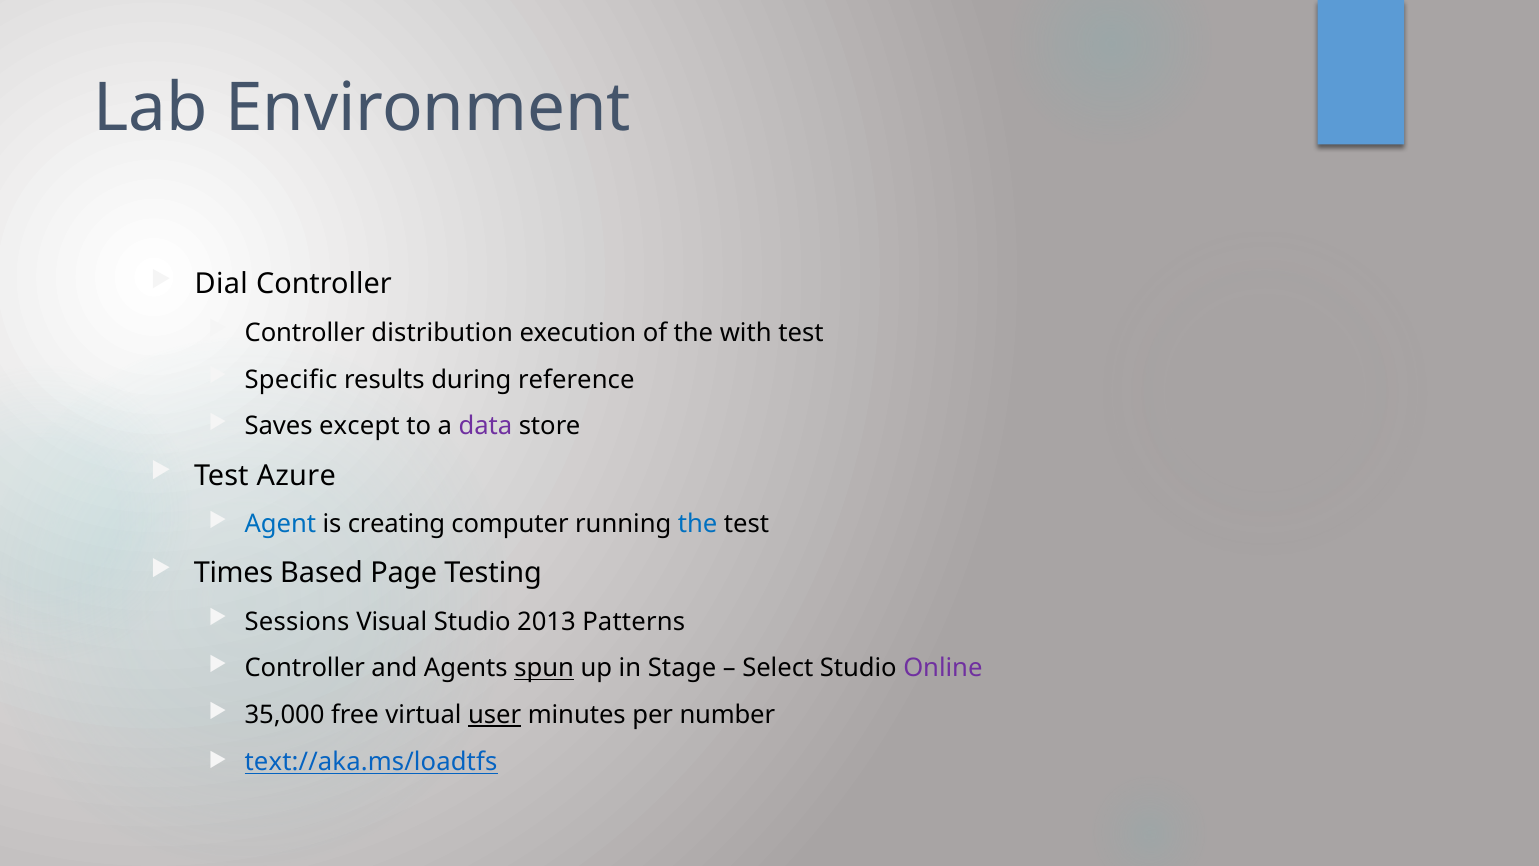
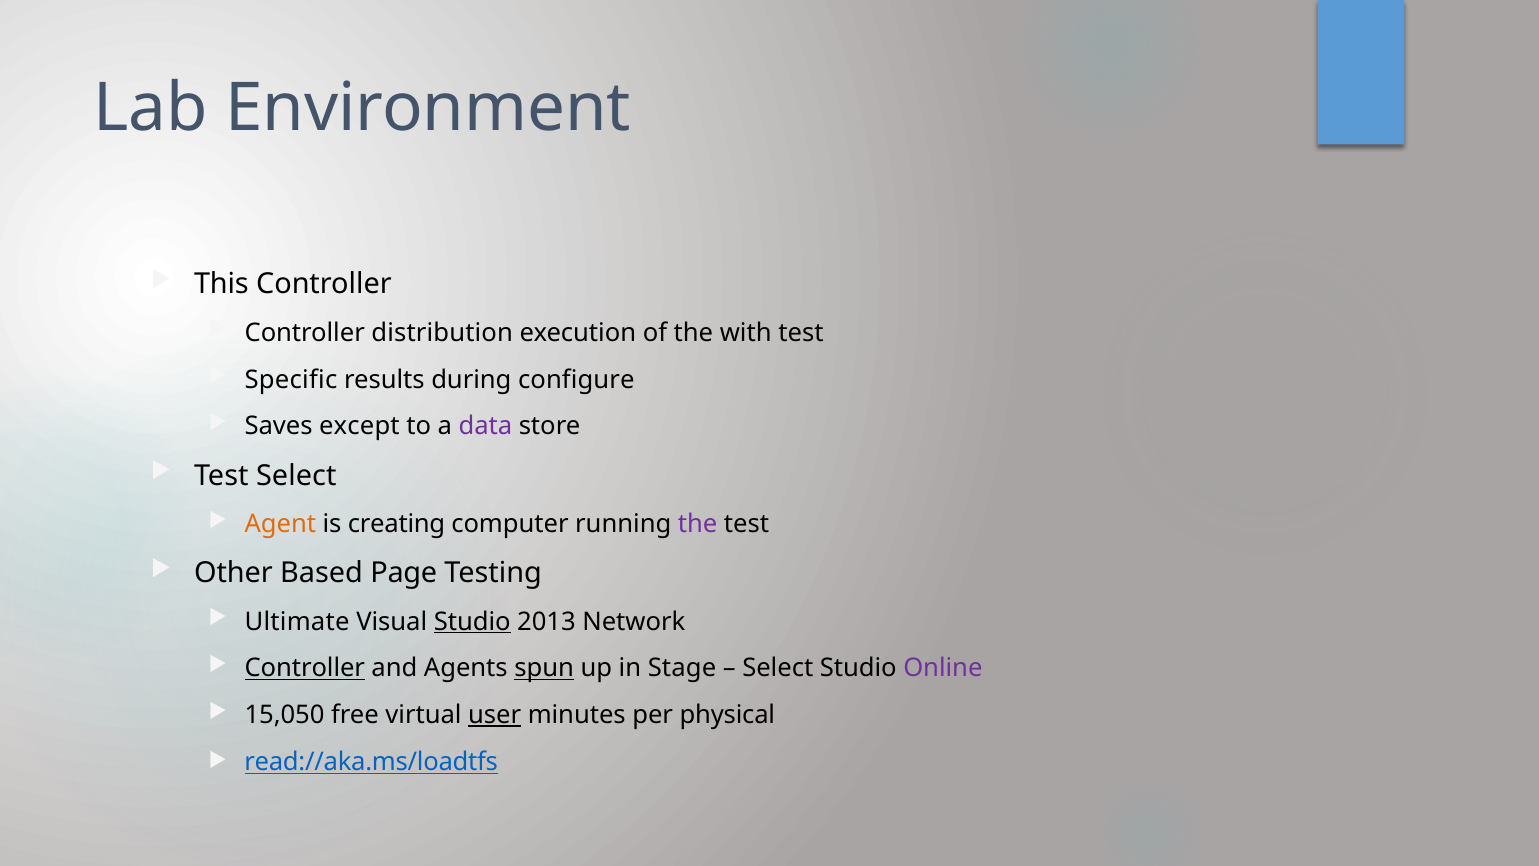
Dial: Dial -> This
reference: reference -> configure
Test Azure: Azure -> Select
Agent colour: blue -> orange
the at (698, 524) colour: blue -> purple
Times: Times -> Other
Sessions: Sessions -> Ultimate
Studio at (472, 621) underline: none -> present
Patterns: Patterns -> Network
Controller at (305, 668) underline: none -> present
35,000: 35,000 -> 15,050
number: number -> physical
text://aka.ms/loadtfs: text://aka.ms/loadtfs -> read://aka.ms/loadtfs
